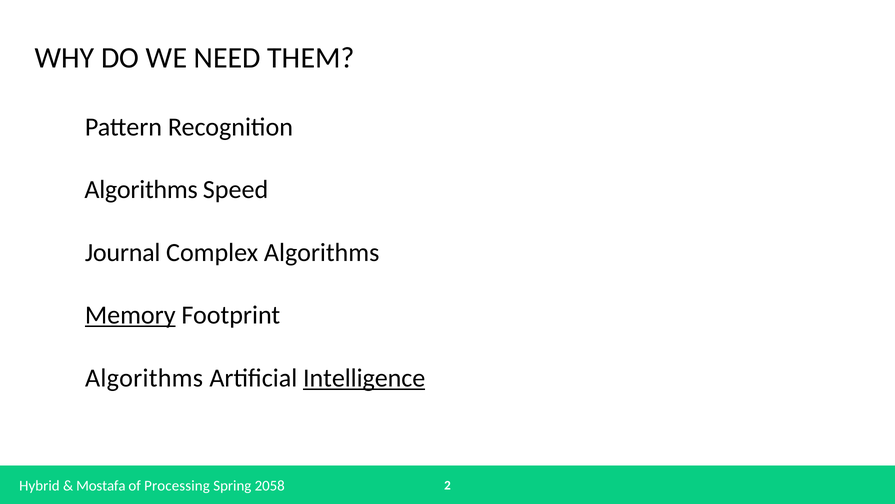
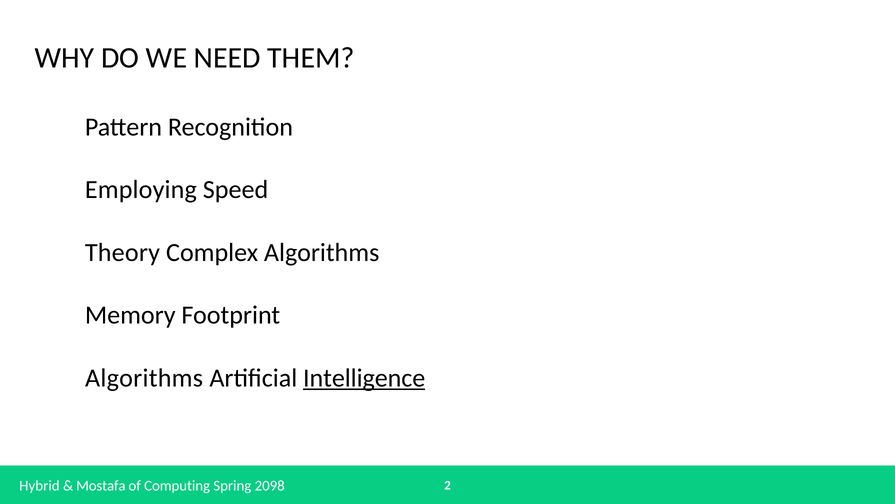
Algorithms at (141, 189): Algorithms -> Employing
Journal: Journal -> Theory
Memory underline: present -> none
Processing: Processing -> Computing
2058: 2058 -> 2098
